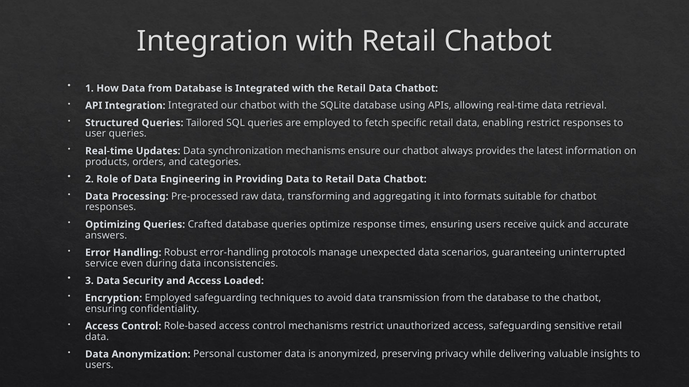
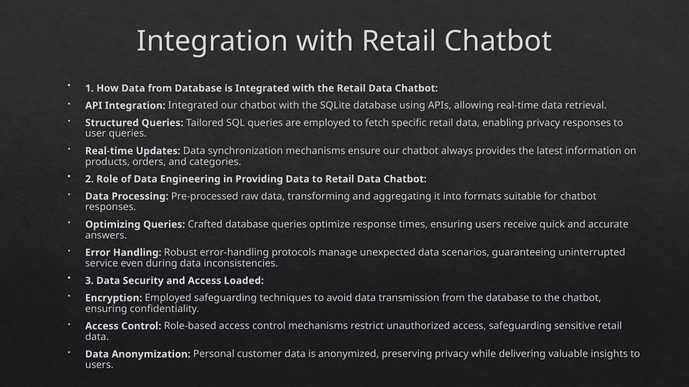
enabling restrict: restrict -> privacy
